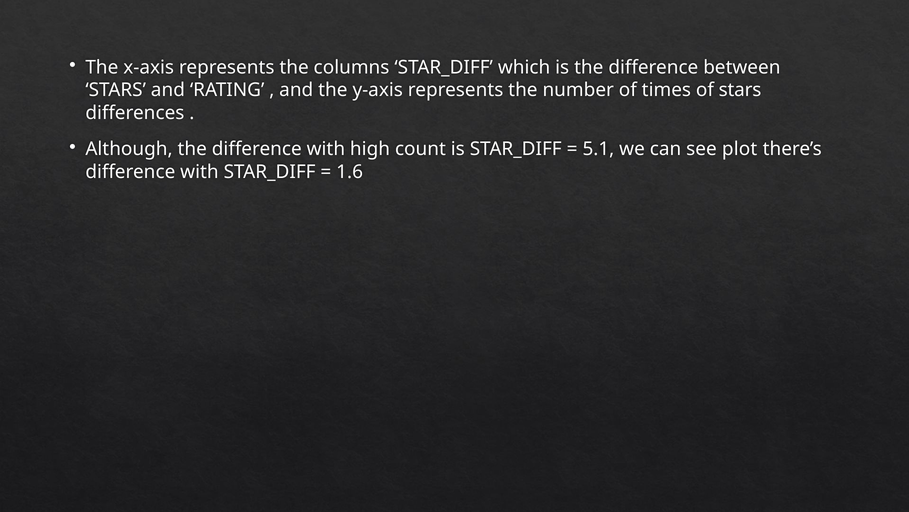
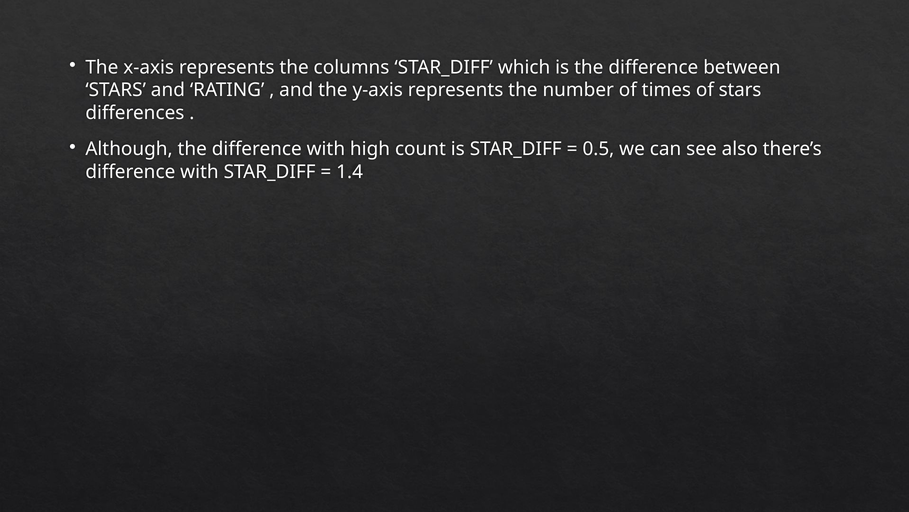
5.1: 5.1 -> 0.5
plot: plot -> also
1.6: 1.6 -> 1.4
